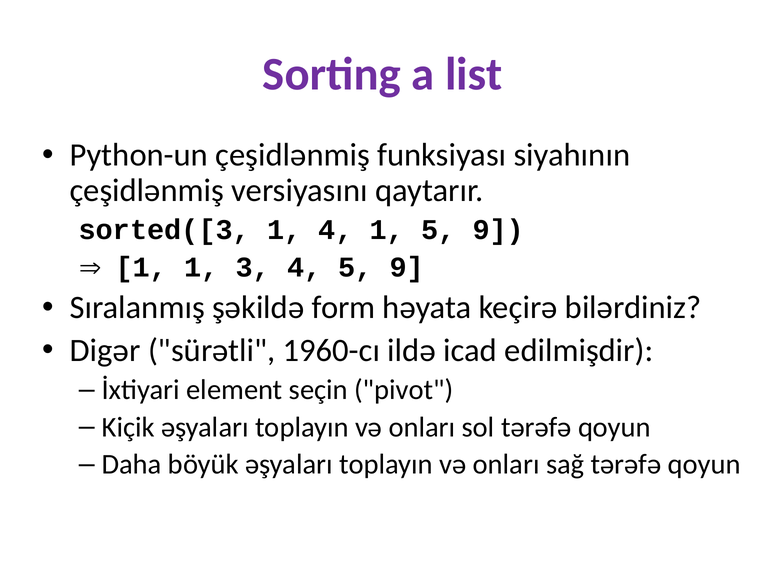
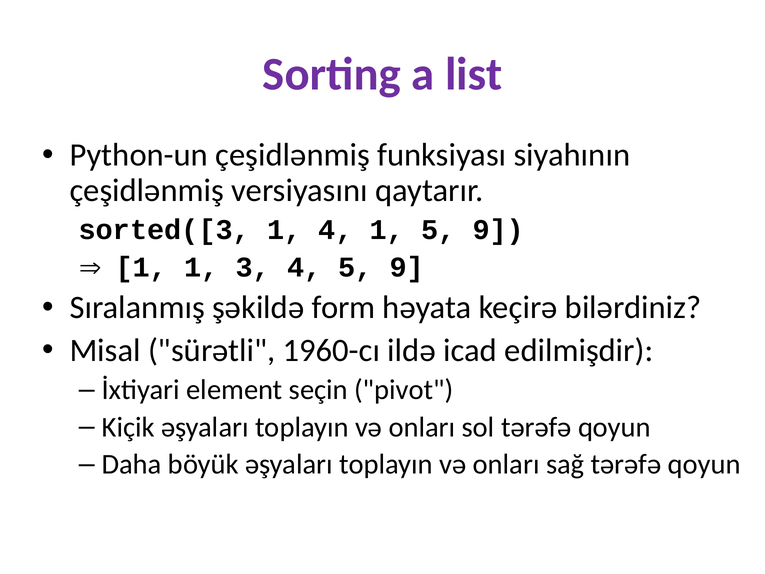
Digər: Digər -> Misal
